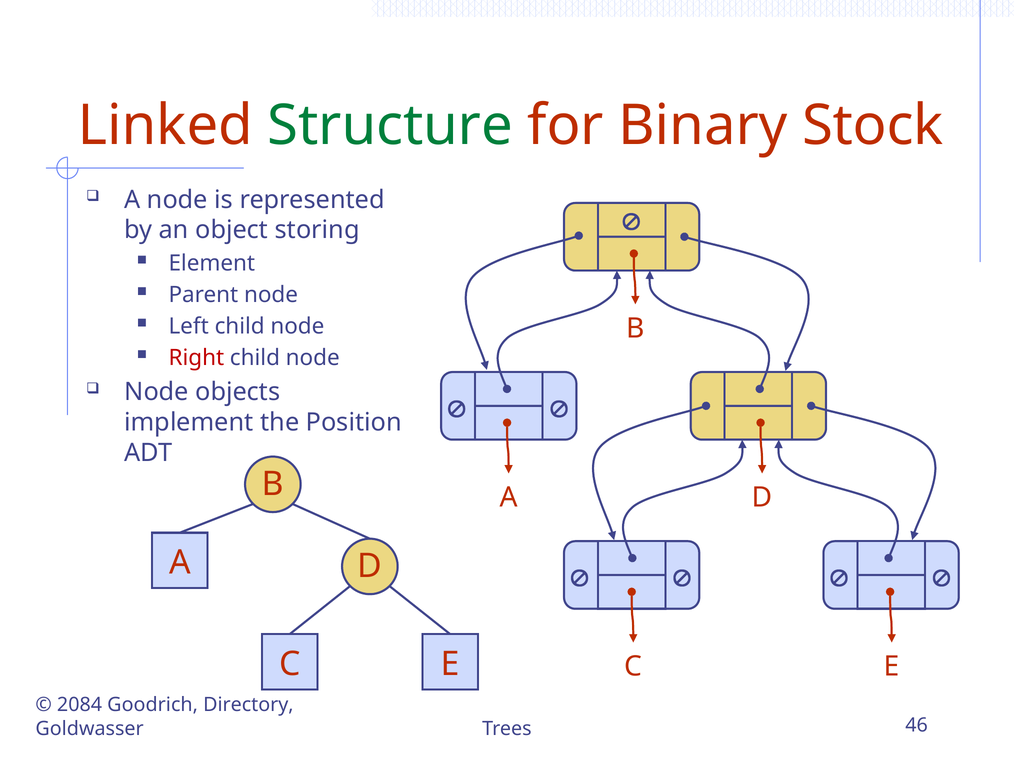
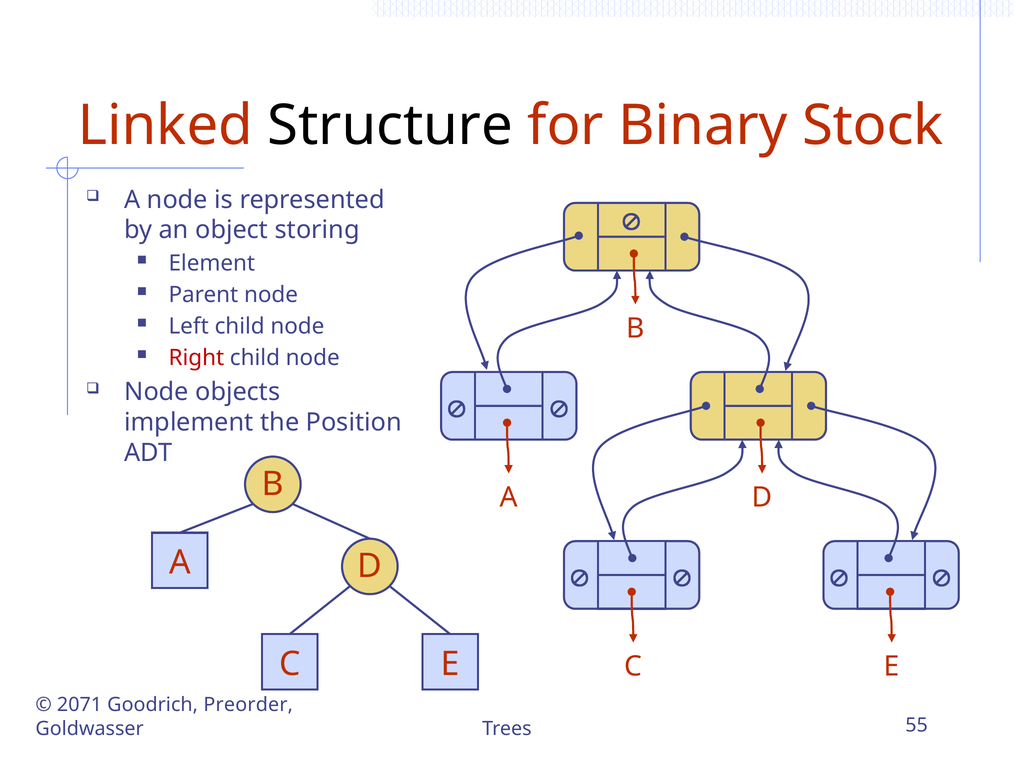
Structure colour: green -> black
2084: 2084 -> 2071
Directory: Directory -> Preorder
46: 46 -> 55
